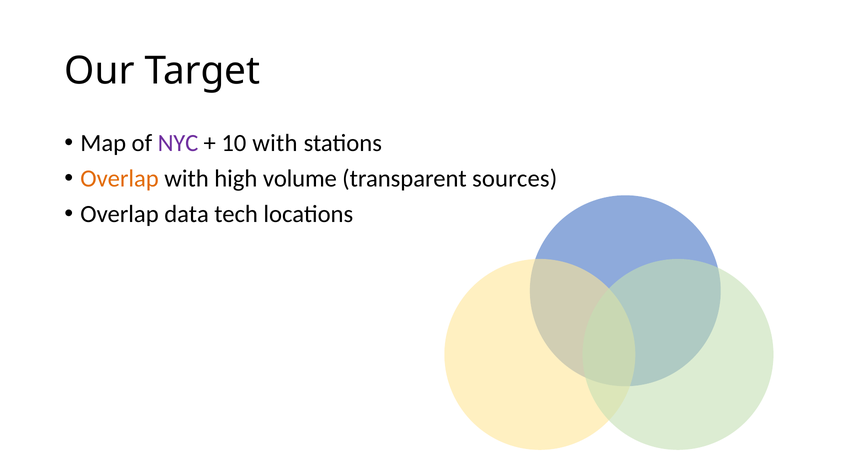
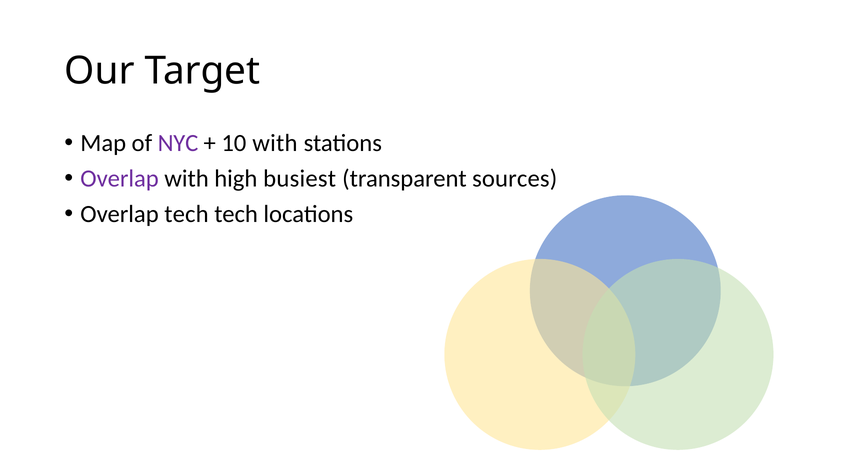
Overlap at (120, 179) colour: orange -> purple
volume: volume -> busiest
Overlap data: data -> tech
